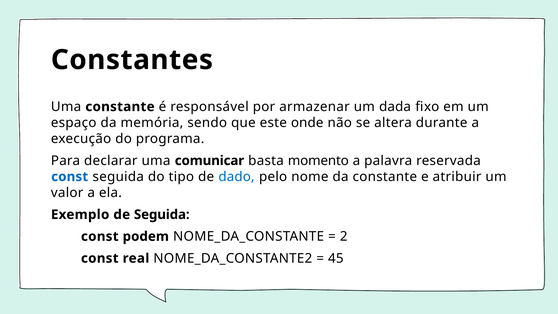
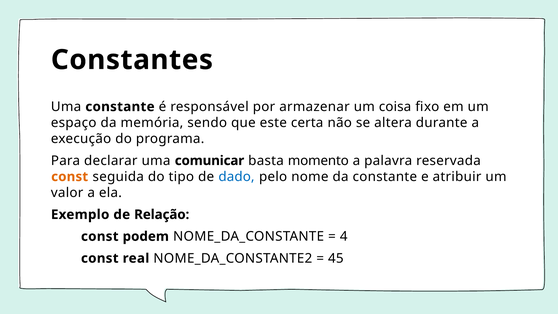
dada: dada -> coisa
onde: onde -> certa
const at (70, 177) colour: blue -> orange
de Seguida: Seguida -> Relação
2: 2 -> 4
